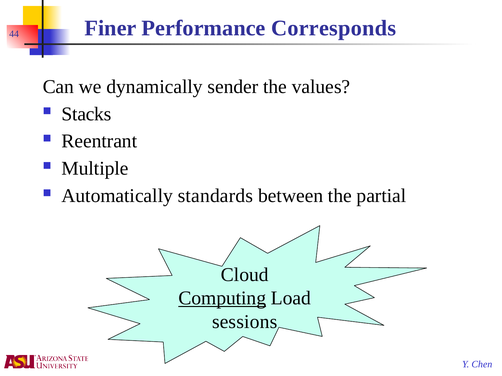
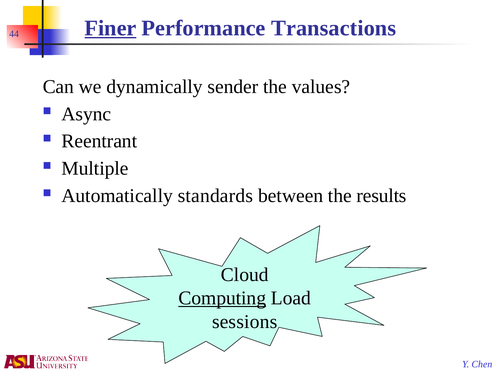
Finer underline: none -> present
Corresponds: Corresponds -> Transactions
Stacks: Stacks -> Async
partial: partial -> results
